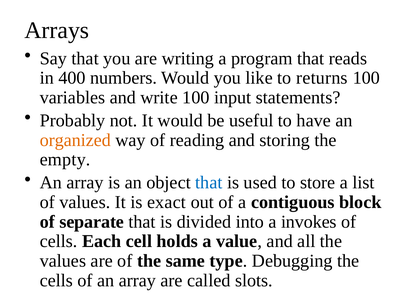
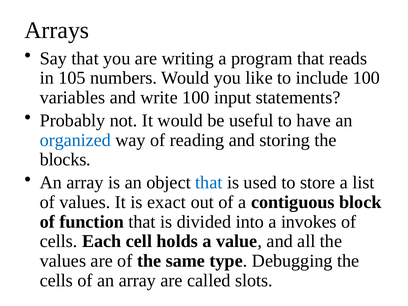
400: 400 -> 105
returns: returns -> include
organized colour: orange -> blue
empty: empty -> blocks
separate: separate -> function
